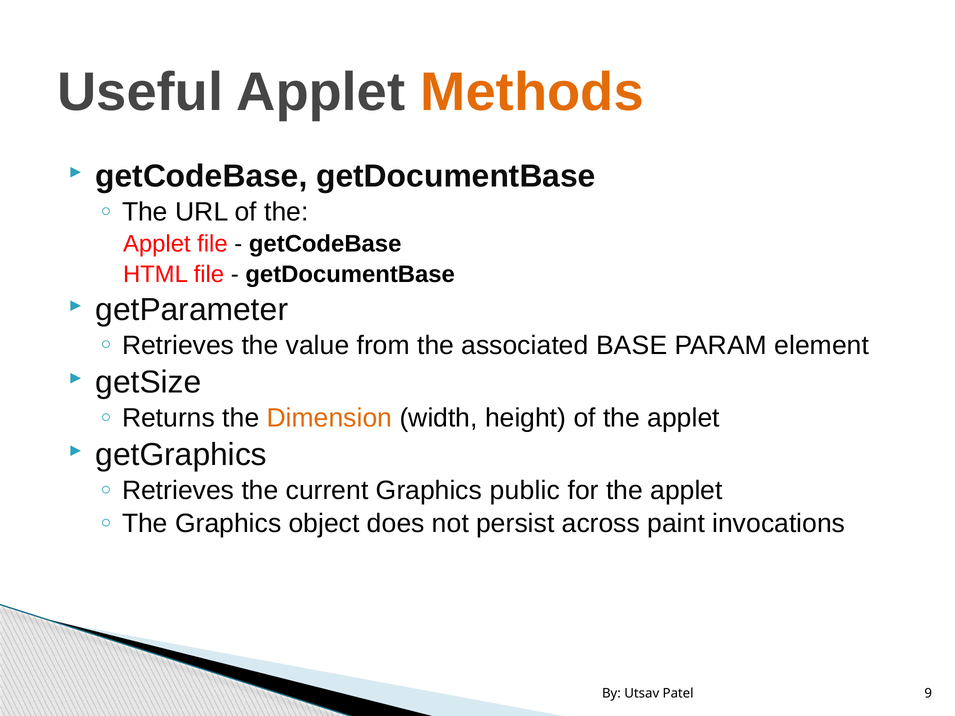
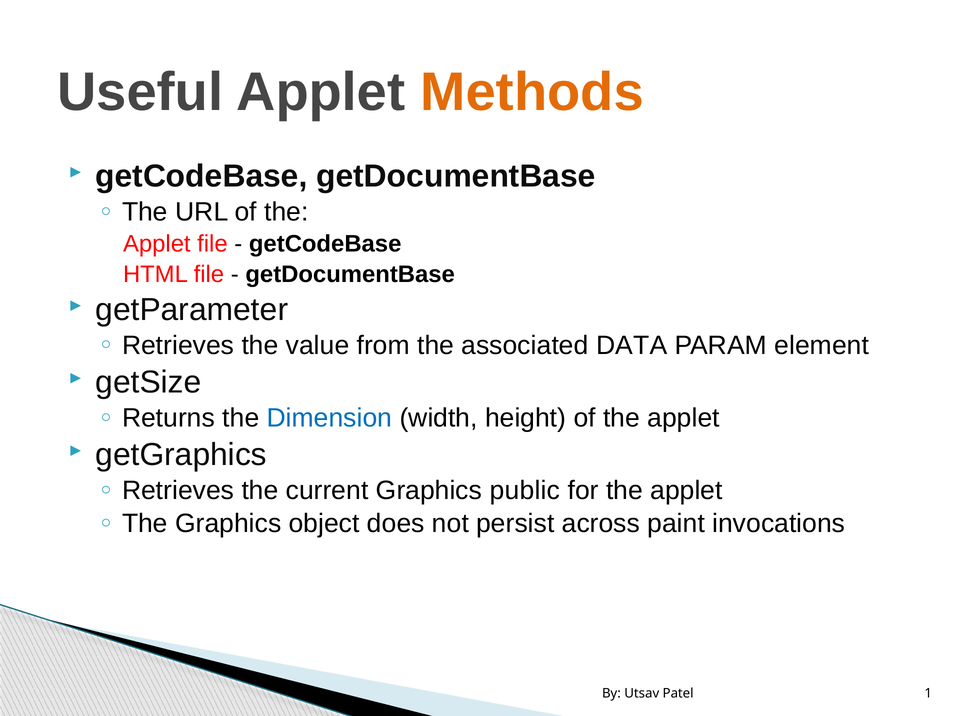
BASE: BASE -> DATA
Dimension colour: orange -> blue
9: 9 -> 1
